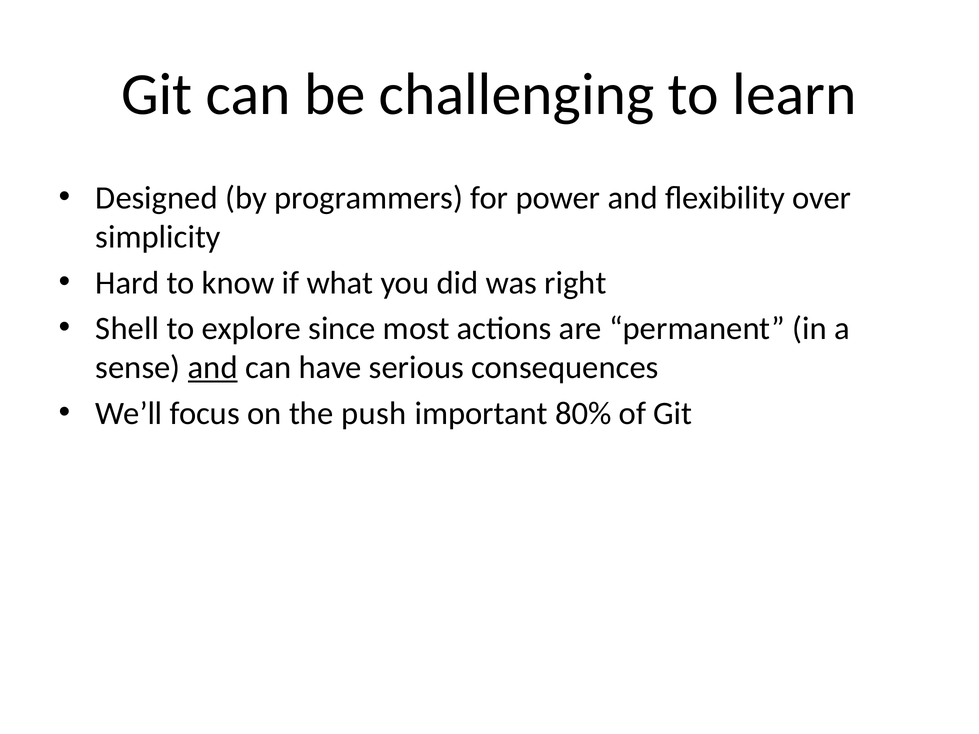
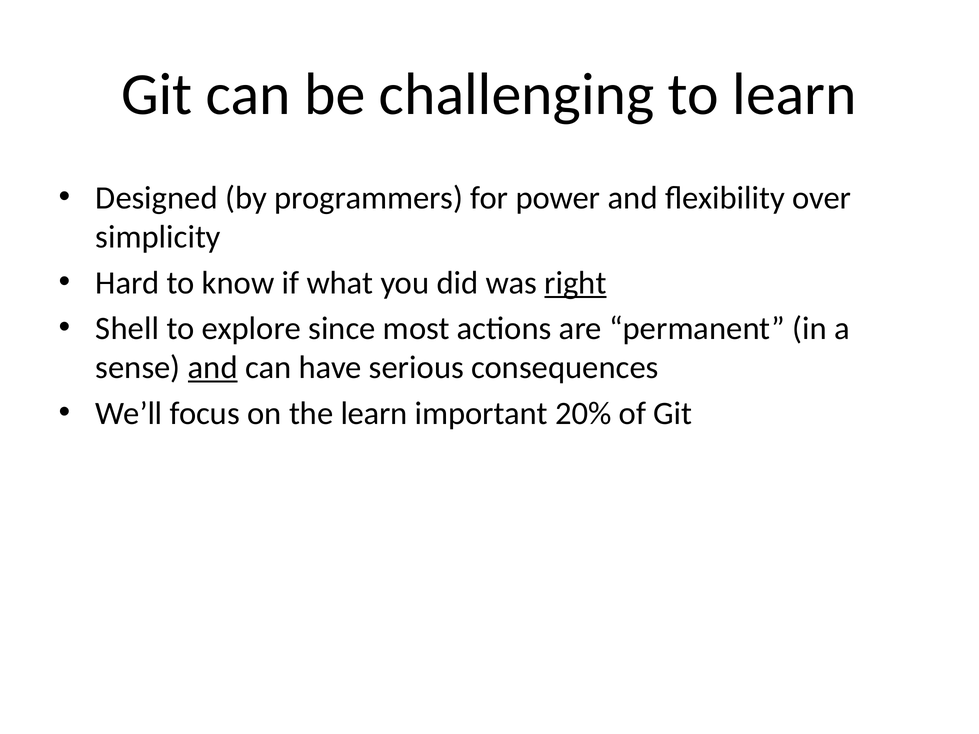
right underline: none -> present
the push: push -> learn
80%: 80% -> 20%
